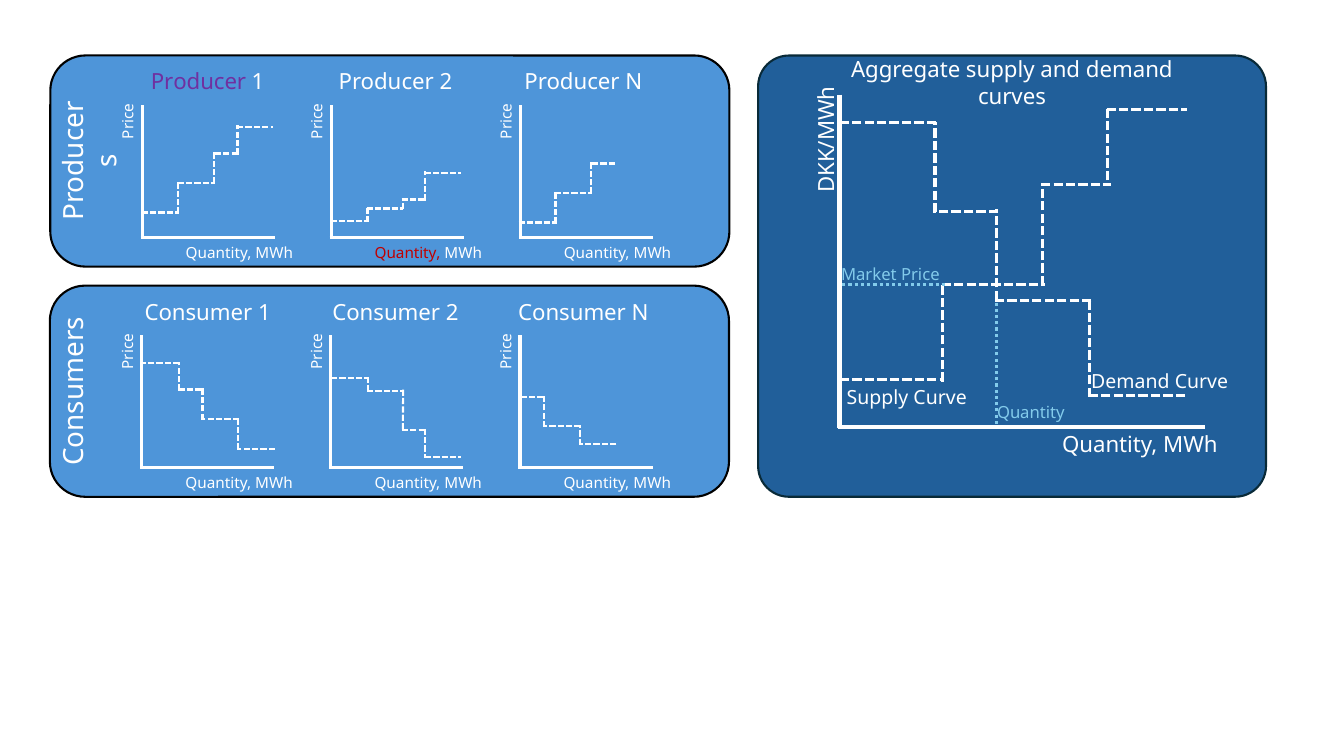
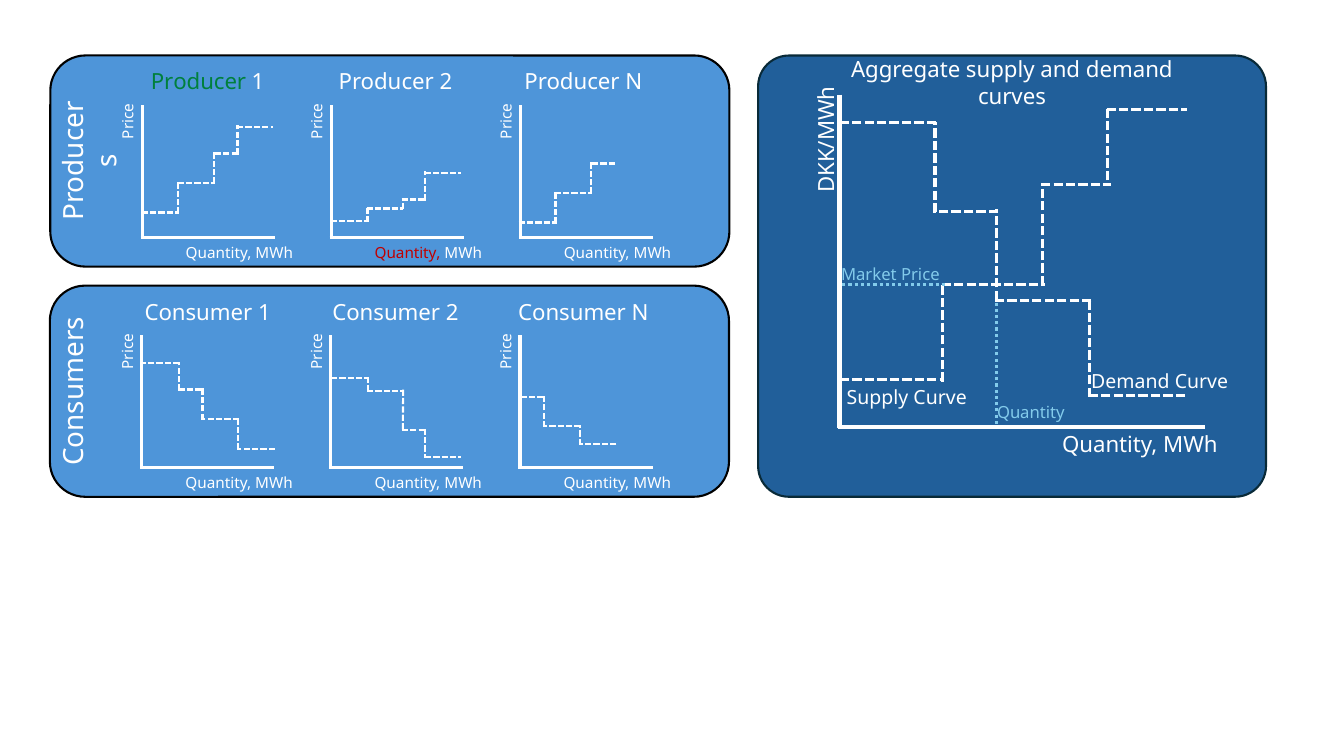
Producer at (198, 82) colour: purple -> green
